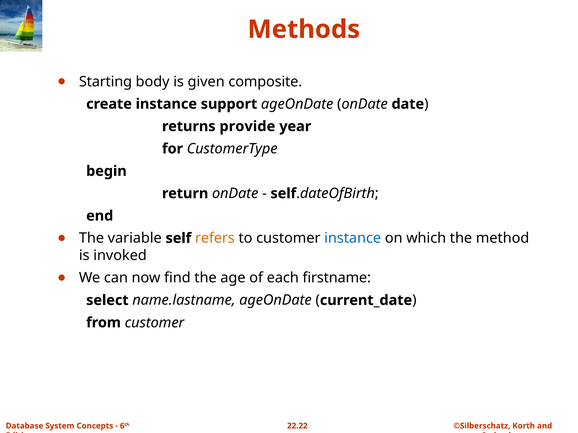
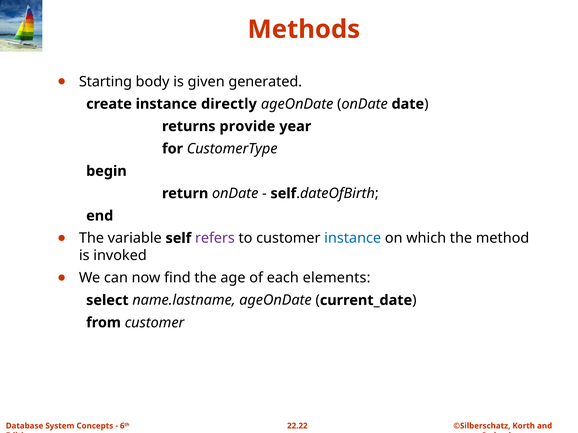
composite: composite -> generated
support: support -> directly
refers colour: orange -> purple
firstname: firstname -> elements
